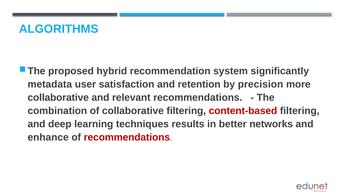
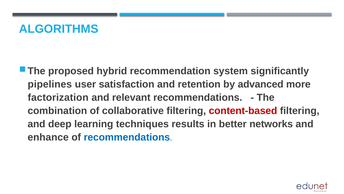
metadata: metadata -> pipelines
precision: precision -> advanced
collaborative at (58, 97): collaborative -> factorization
recommendations at (127, 137) colour: red -> blue
